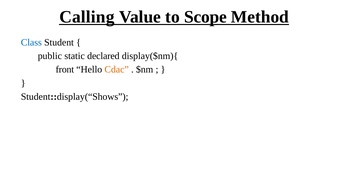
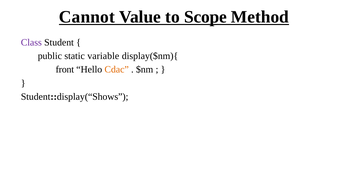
Calling: Calling -> Cannot
Class colour: blue -> purple
declared: declared -> variable
